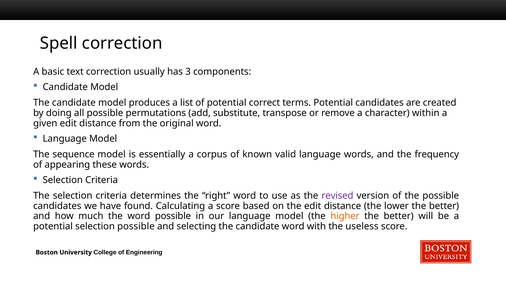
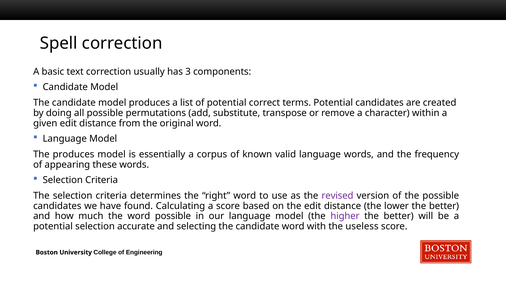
The sequence: sequence -> produces
higher colour: orange -> purple
selection possible: possible -> accurate
